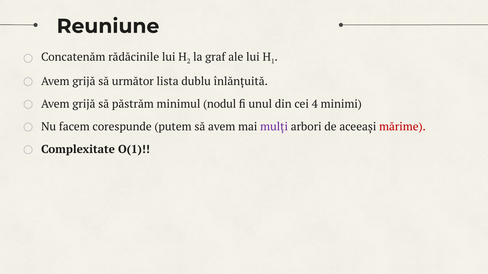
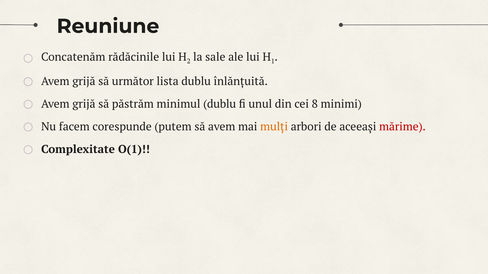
graf: graf -> sale
minimul nodul: nodul -> dublu
4: 4 -> 8
mulți colour: purple -> orange
